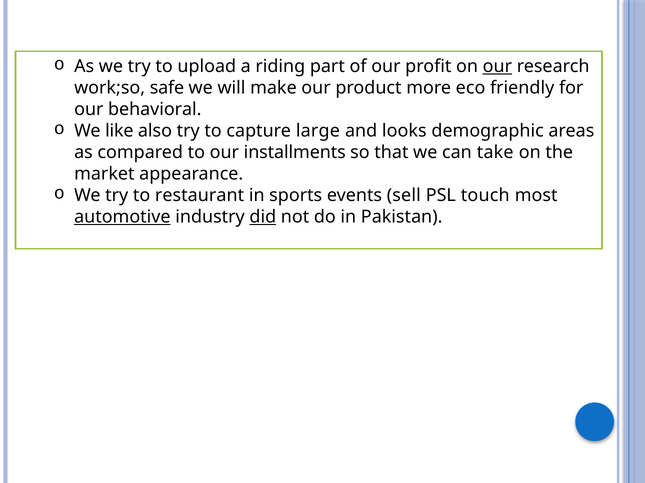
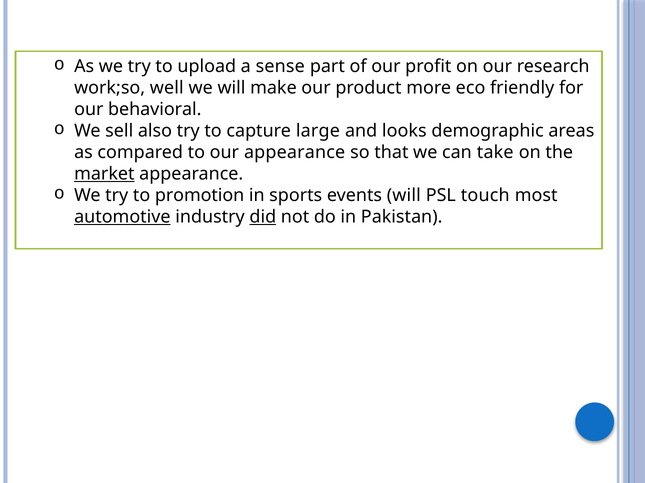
riding: riding -> sense
our at (497, 67) underline: present -> none
safe: safe -> well
like: like -> sell
our installments: installments -> appearance
market underline: none -> present
restaurant: restaurant -> promotion
events sell: sell -> will
